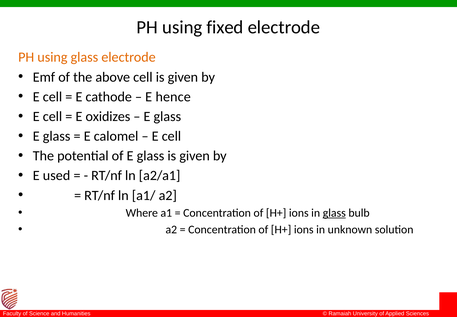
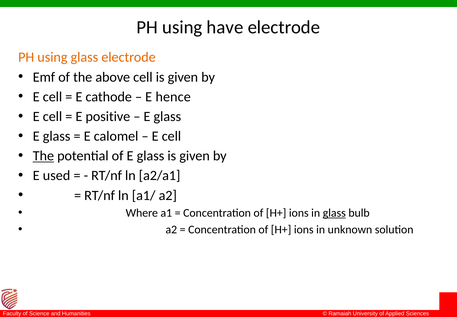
fixed: fixed -> have
oxidizes: oxidizes -> positive
The at (43, 156) underline: none -> present
